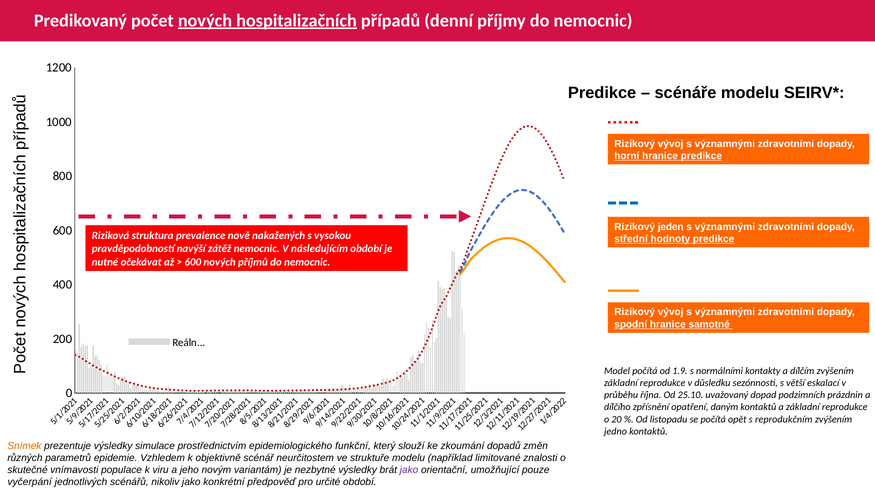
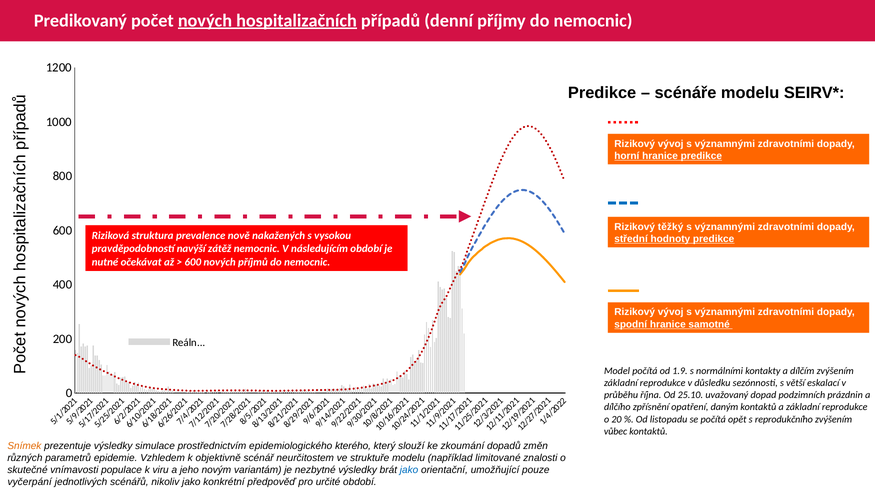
jeden: jeden -> těžký
reprodukčním: reprodukčním -> reprodukčního
jedno: jedno -> vůbec
funkční: funkční -> kterého
jako at (409, 470) colour: purple -> blue
